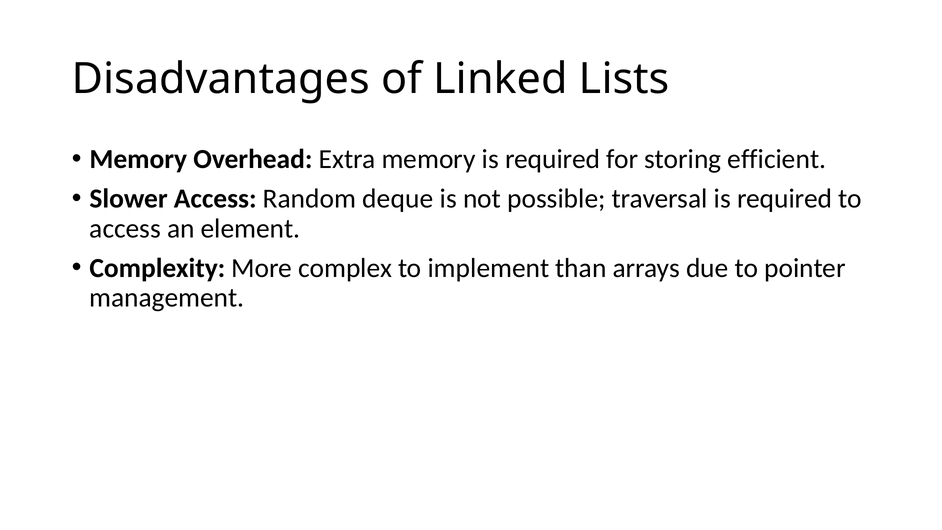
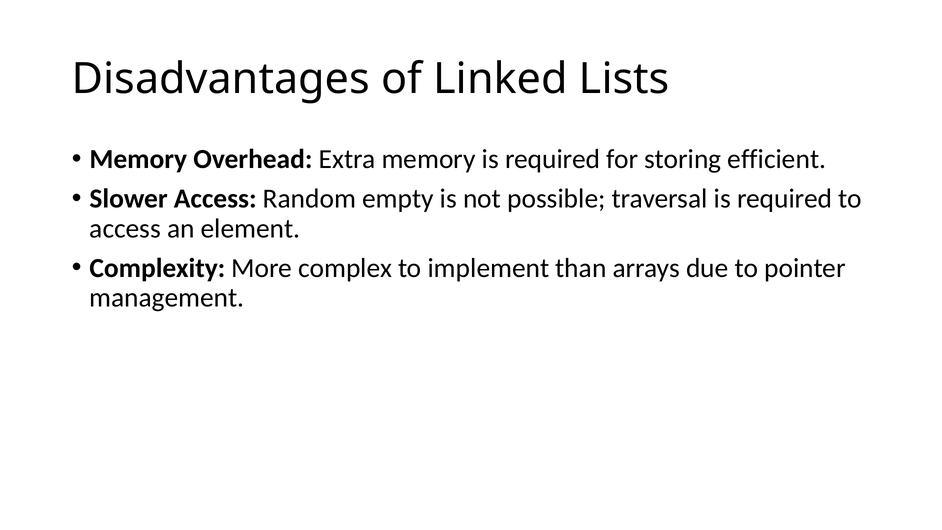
deque: deque -> empty
